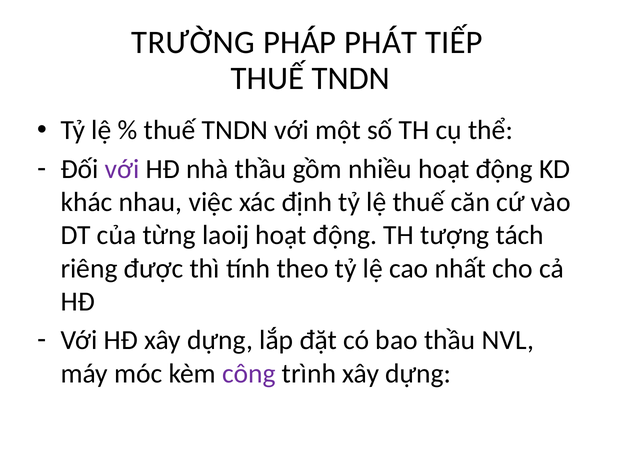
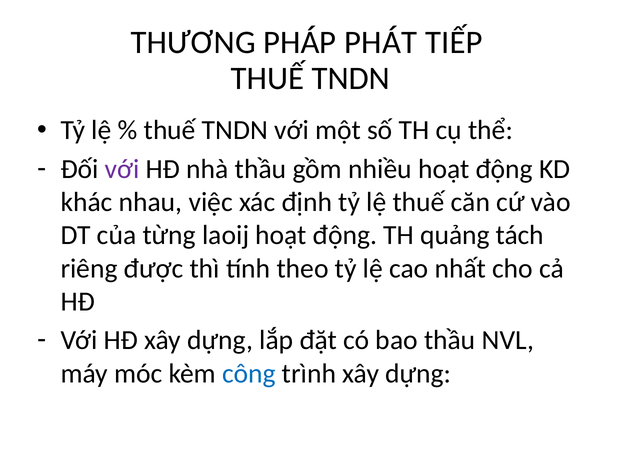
TRƯỜNG: TRƯỜNG -> THƯƠNG
tượng: tượng -> quảng
công colour: purple -> blue
